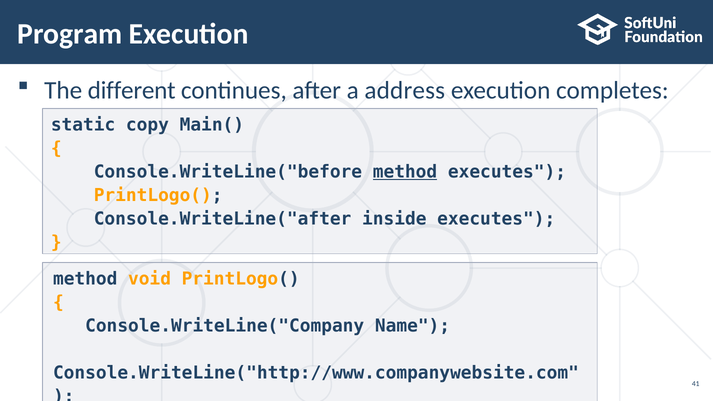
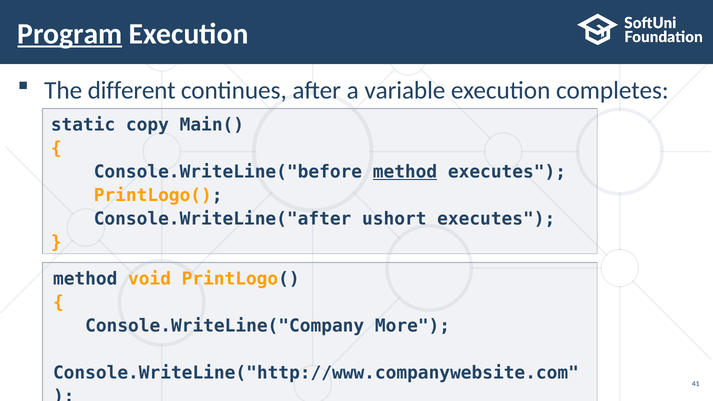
Program underline: none -> present
address: address -> variable
inside: inside -> ushort
Name: Name -> More
